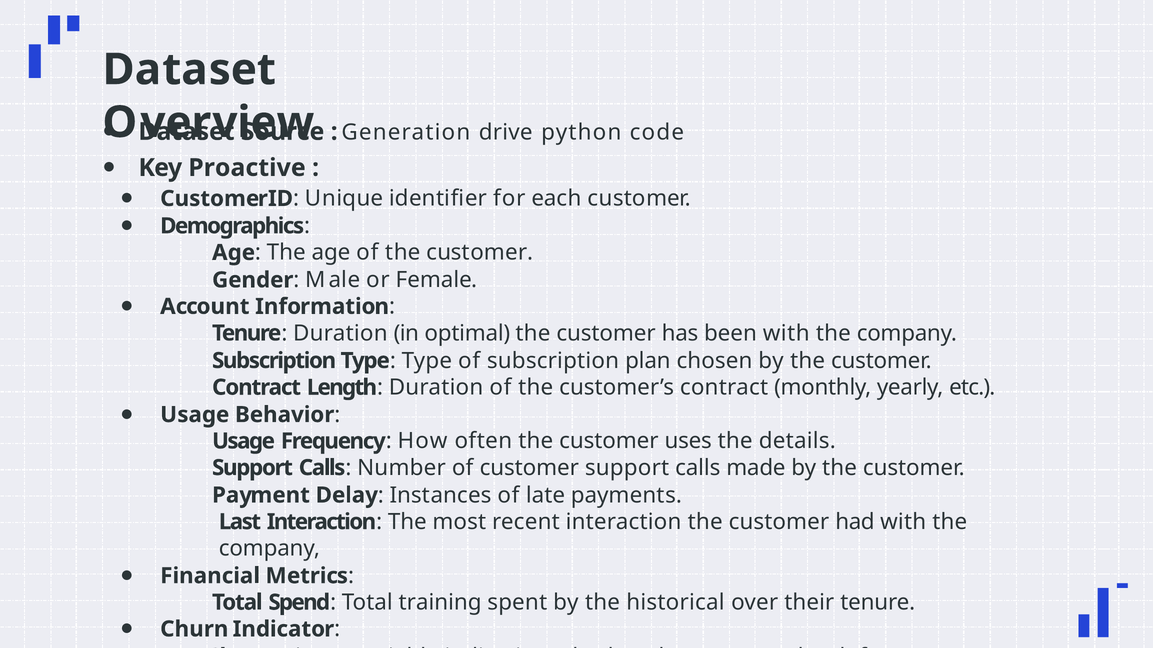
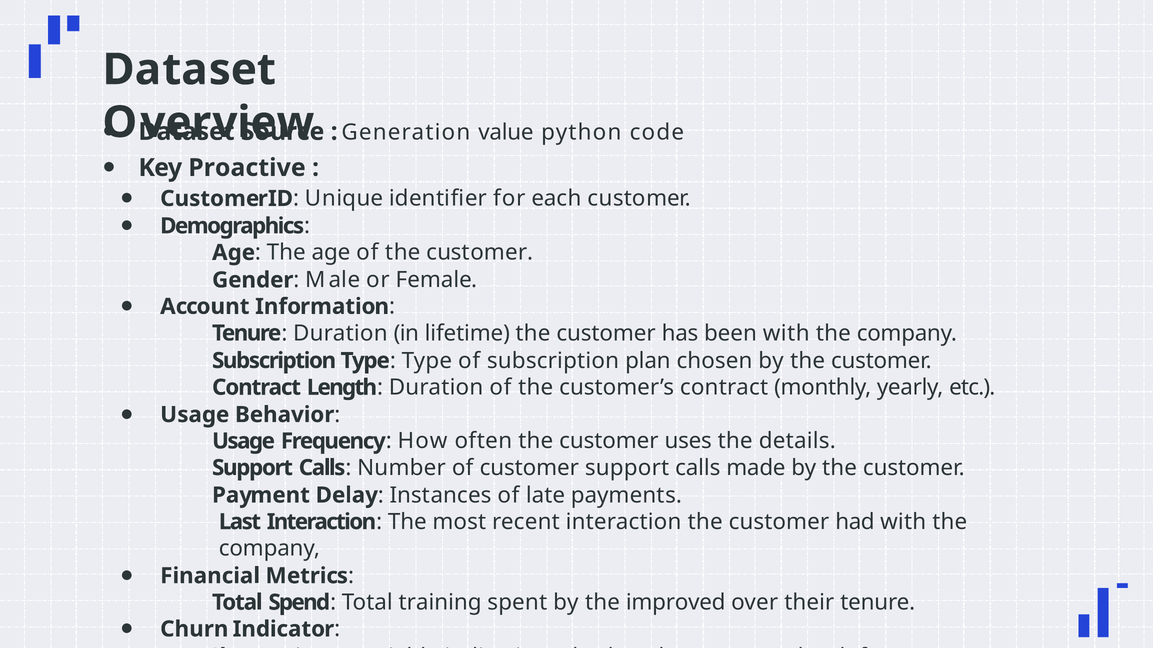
drive: drive -> value
optimal: optimal -> lifetime
historical: historical -> improved
